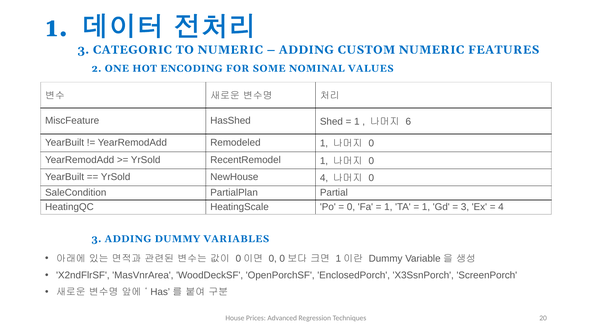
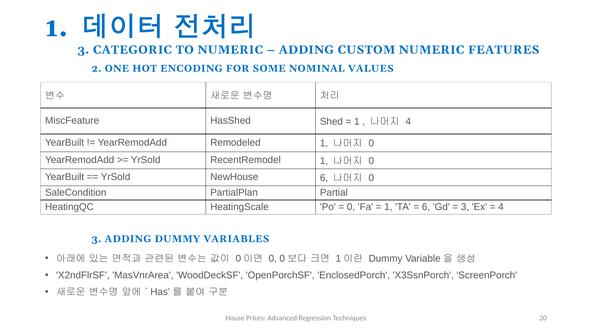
6 at (408, 122): 6 -> 4
NewHouse 4: 4 -> 6
1 at (426, 207): 1 -> 6
